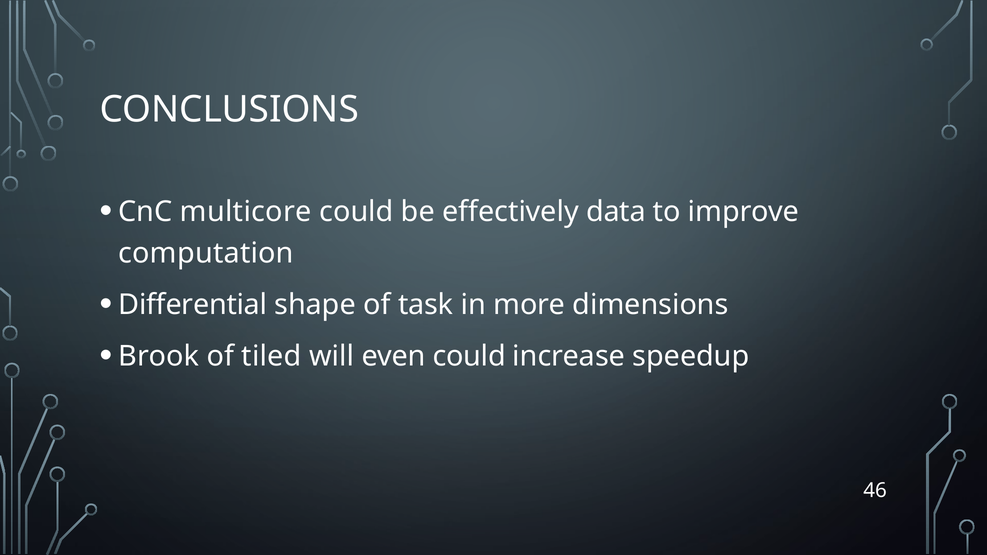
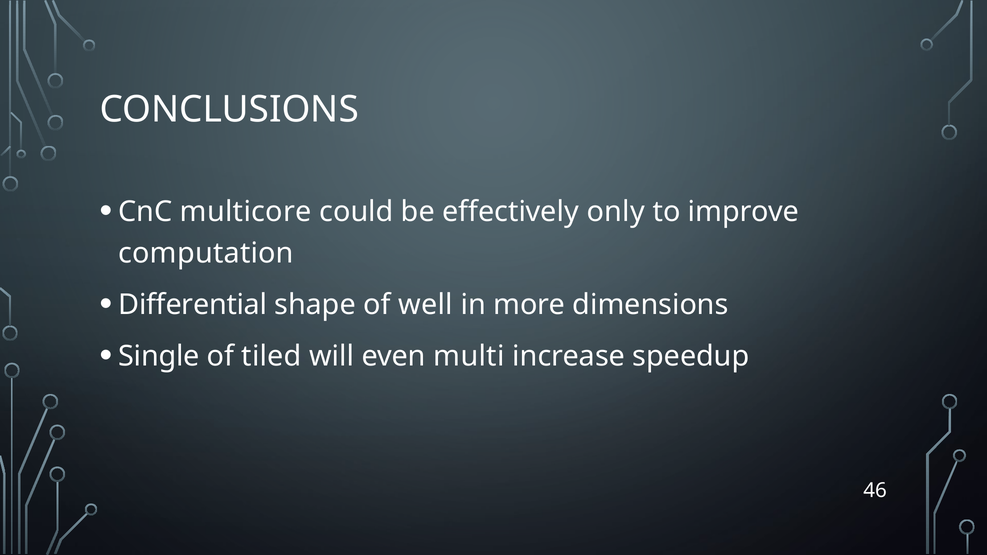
data: data -> only
task: task -> well
Brook: Brook -> Single
even could: could -> multi
